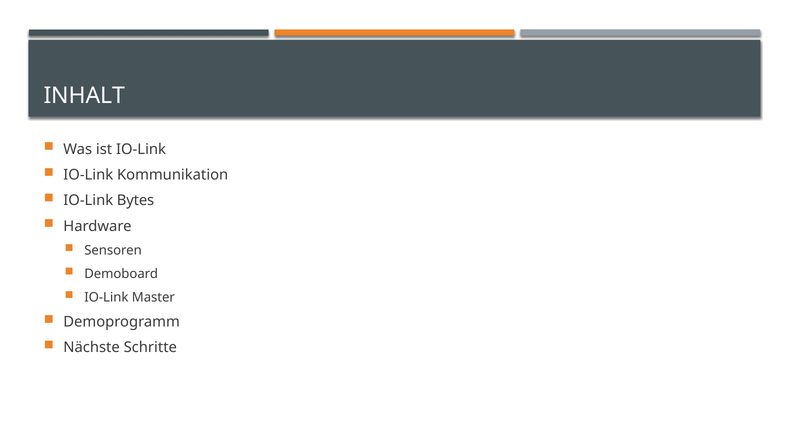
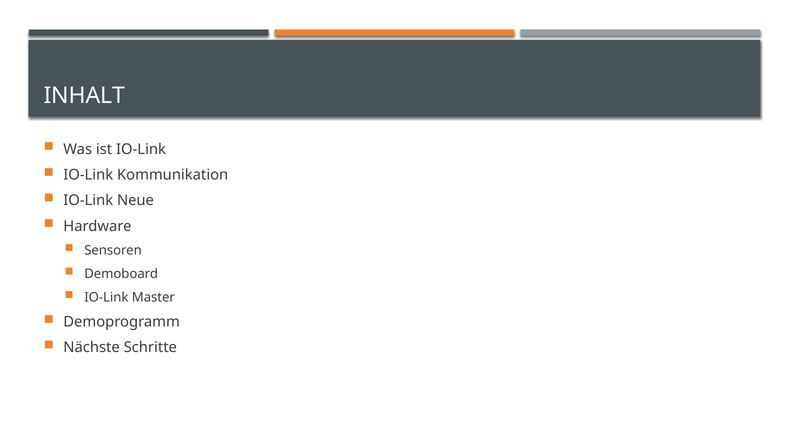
Bytes: Bytes -> Neue
